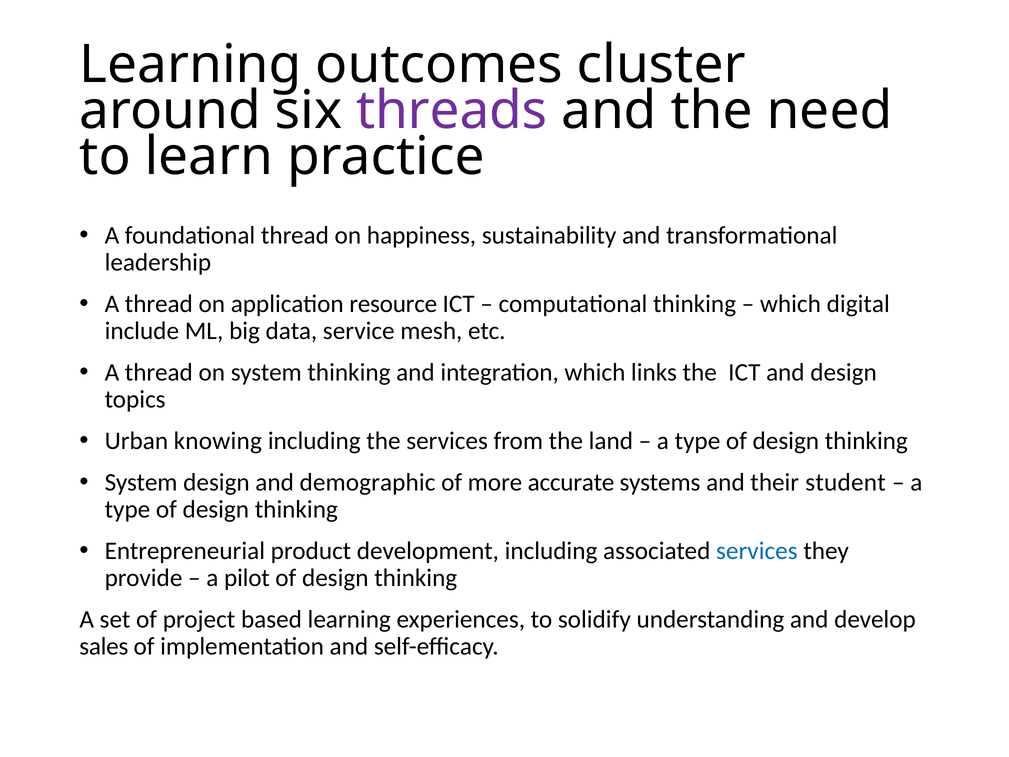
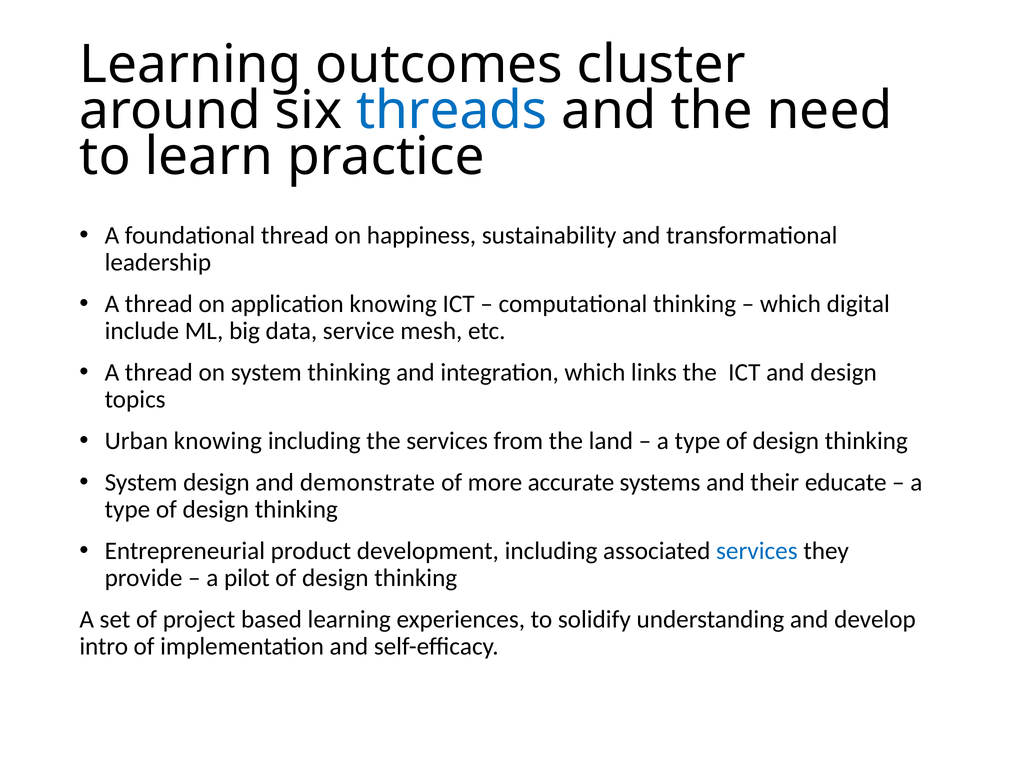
threads colour: purple -> blue
application resource: resource -> knowing
demographic: demographic -> demonstrate
student: student -> educate
sales: sales -> intro
